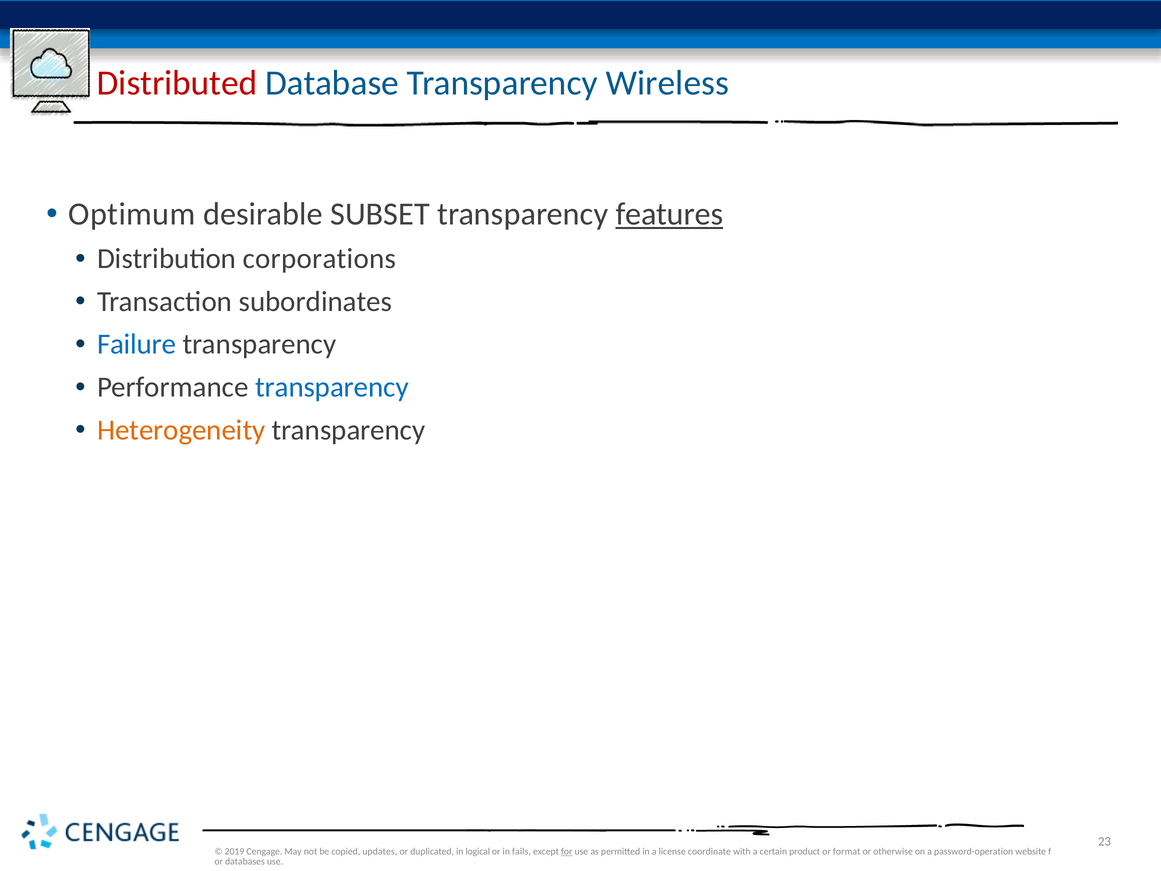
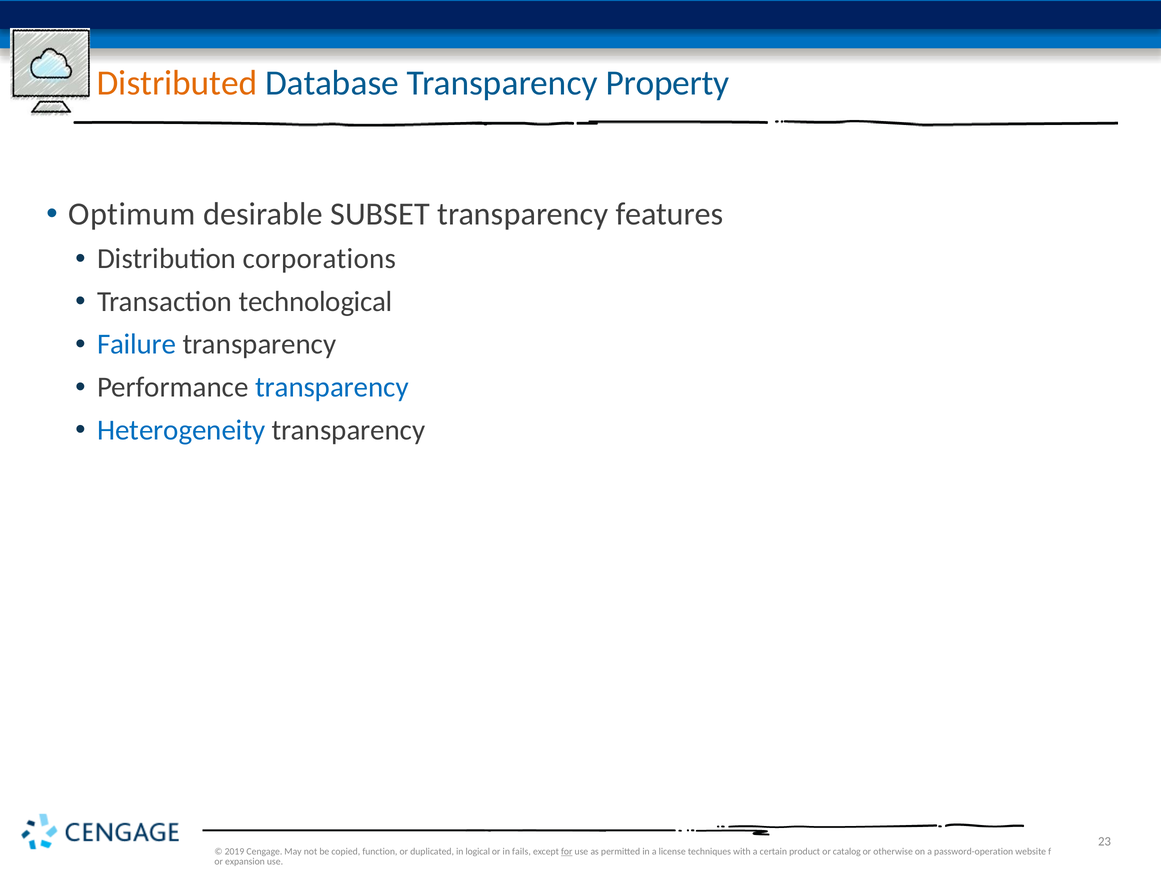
Distributed colour: red -> orange
Wireless: Wireless -> Property
features underline: present -> none
subordinates: subordinates -> technological
Heterogeneity colour: orange -> blue
updates: updates -> function
coordinate: coordinate -> techniques
format: format -> catalog
databases: databases -> expansion
